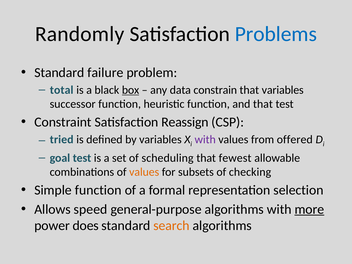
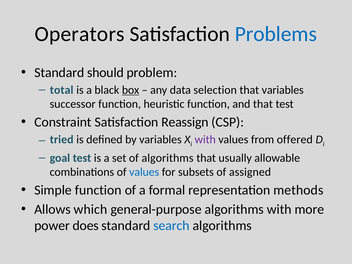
Randomly: Randomly -> Operators
failure: failure -> should
constrain: constrain -> selection
of scheduling: scheduling -> algorithms
fewest: fewest -> usually
values at (144, 172) colour: orange -> blue
checking: checking -> assigned
selection: selection -> methods
speed: speed -> which
more underline: present -> none
search colour: orange -> blue
